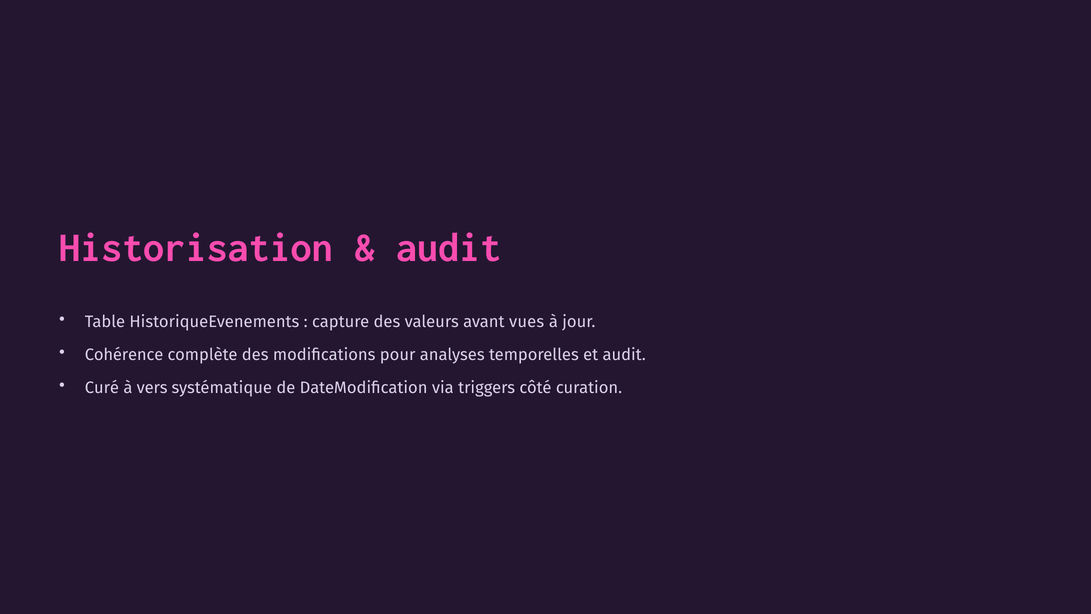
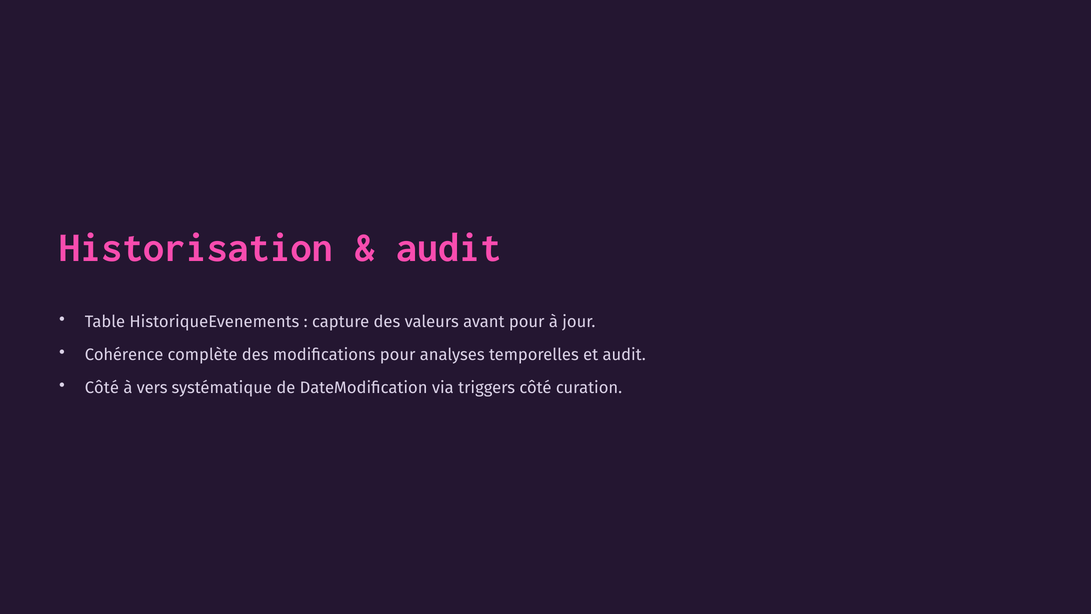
avant vues: vues -> pour
Curé at (102, 388): Curé -> Côté
